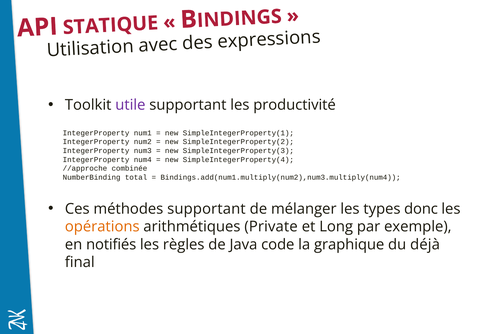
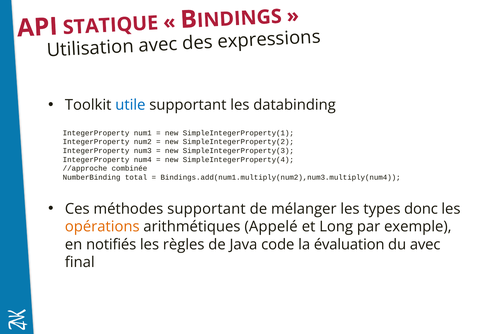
utile colour: purple -> blue
productivité: productivité -> databinding
Private: Private -> Appelé
graphique: graphique -> évaluation
du déjà: déjà -> avec
